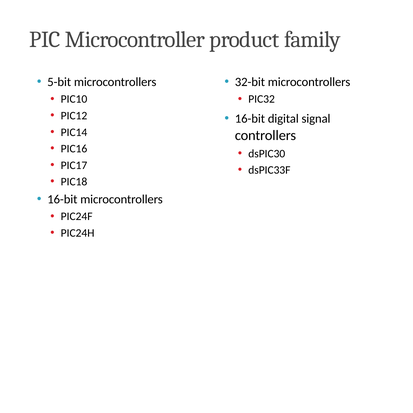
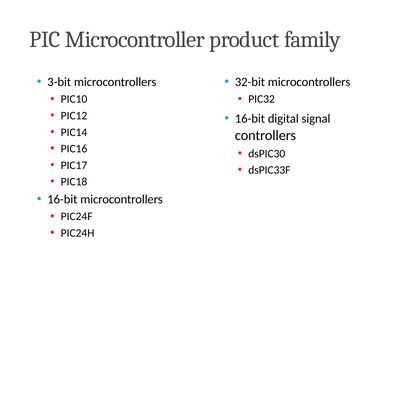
5-bit: 5-bit -> 3-bit
